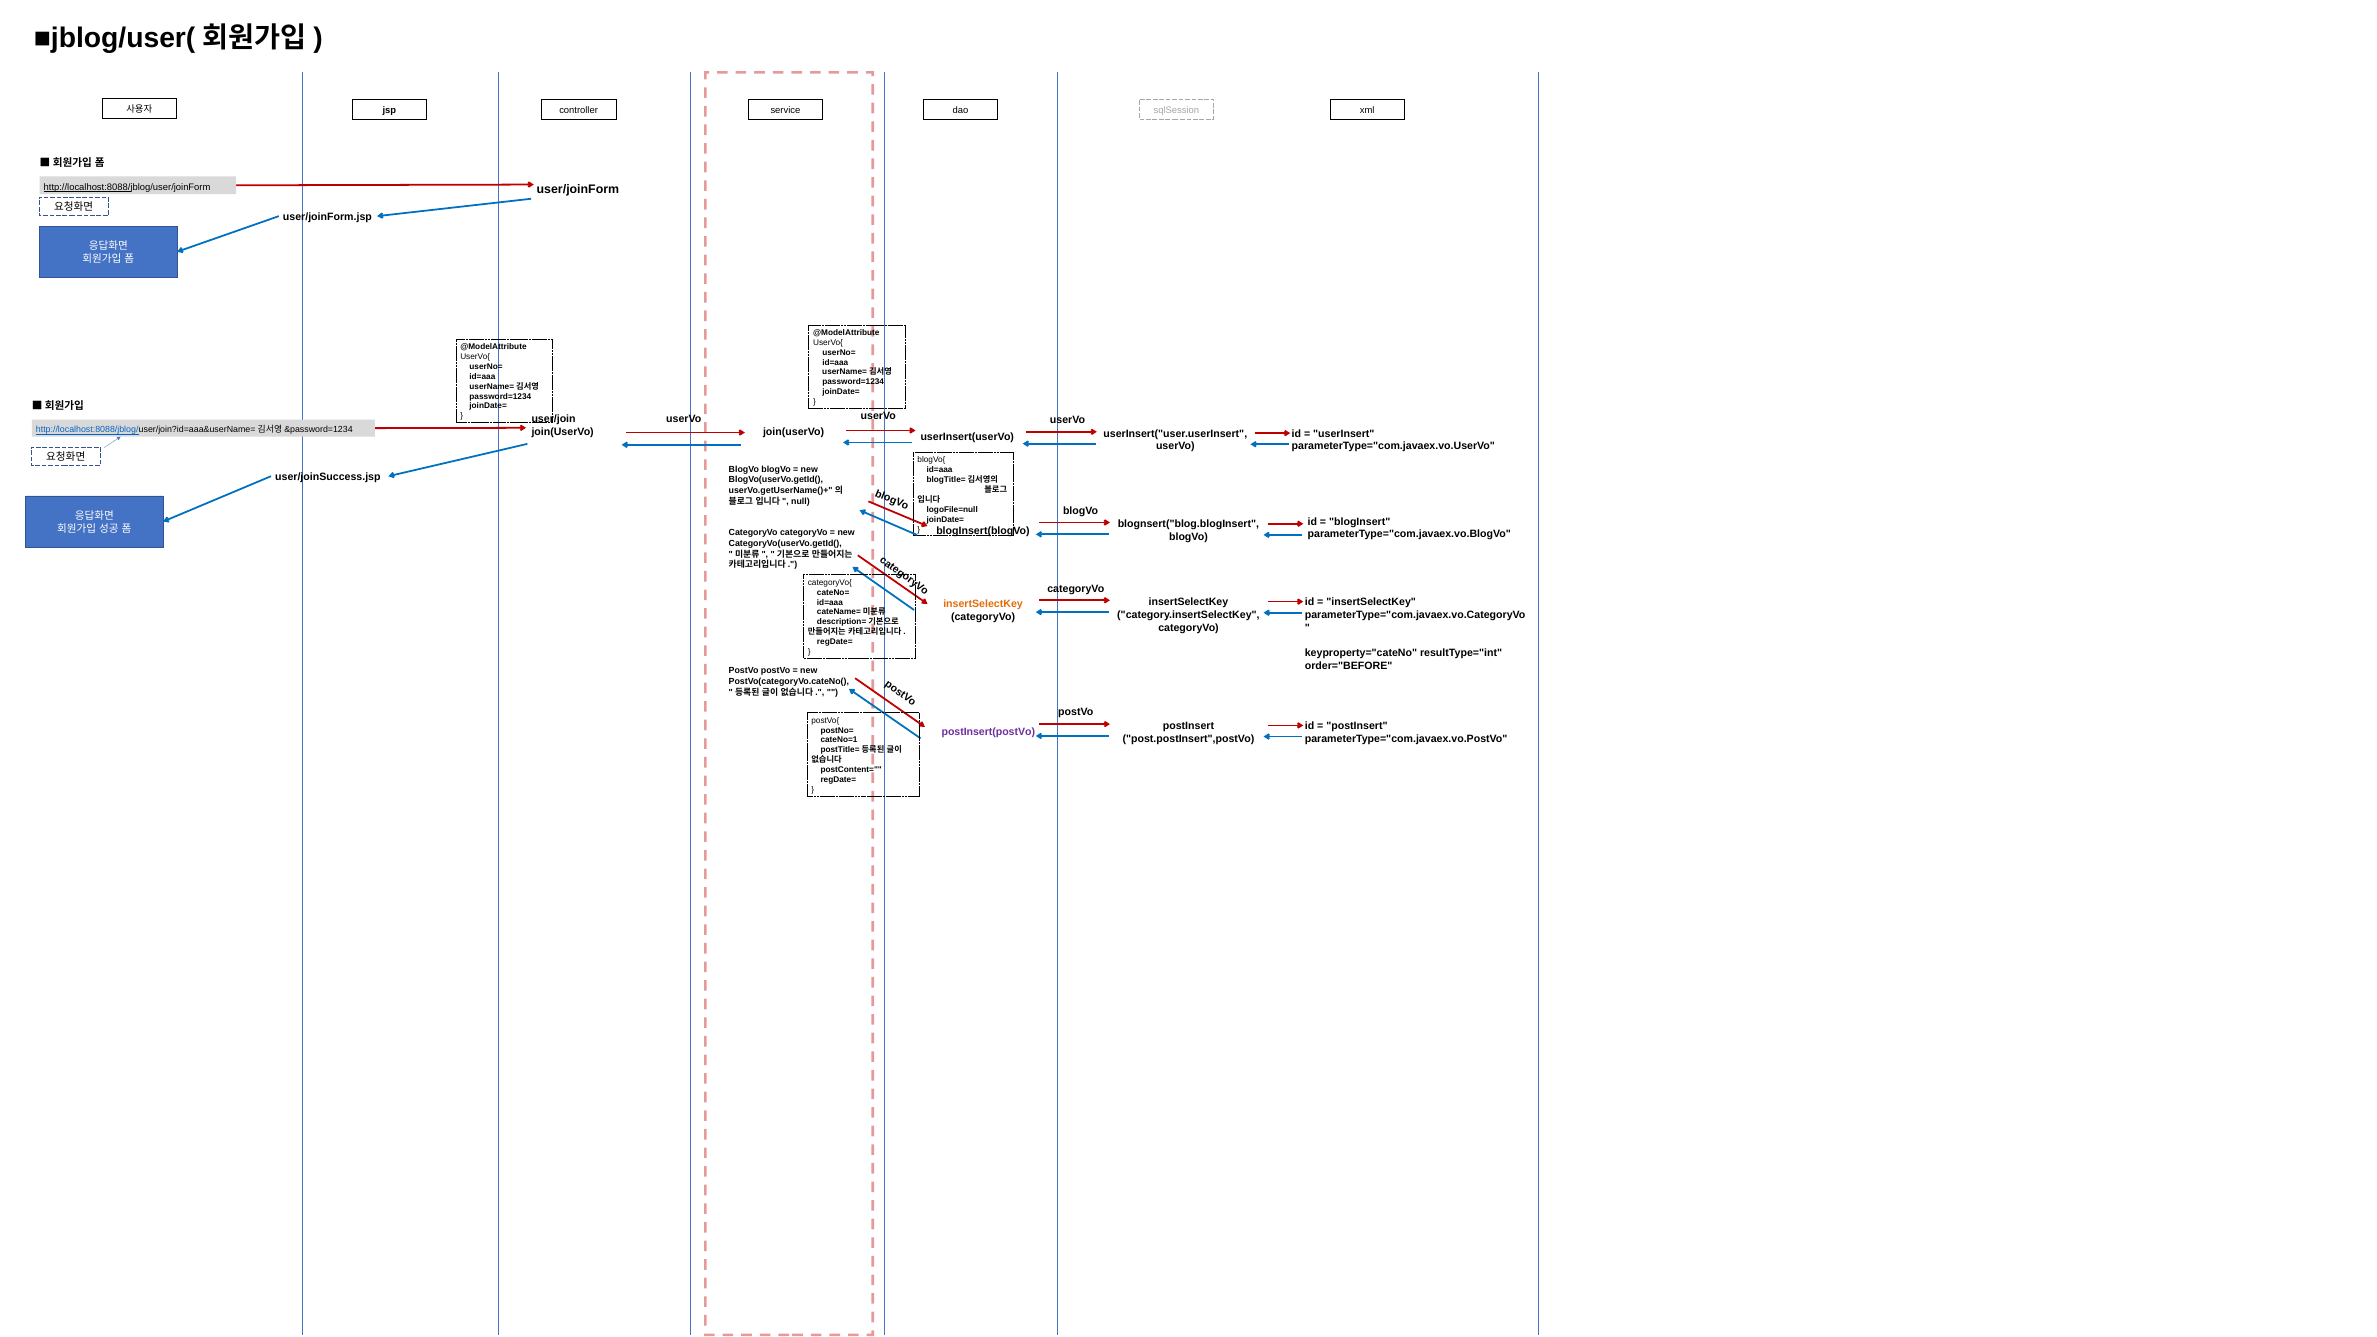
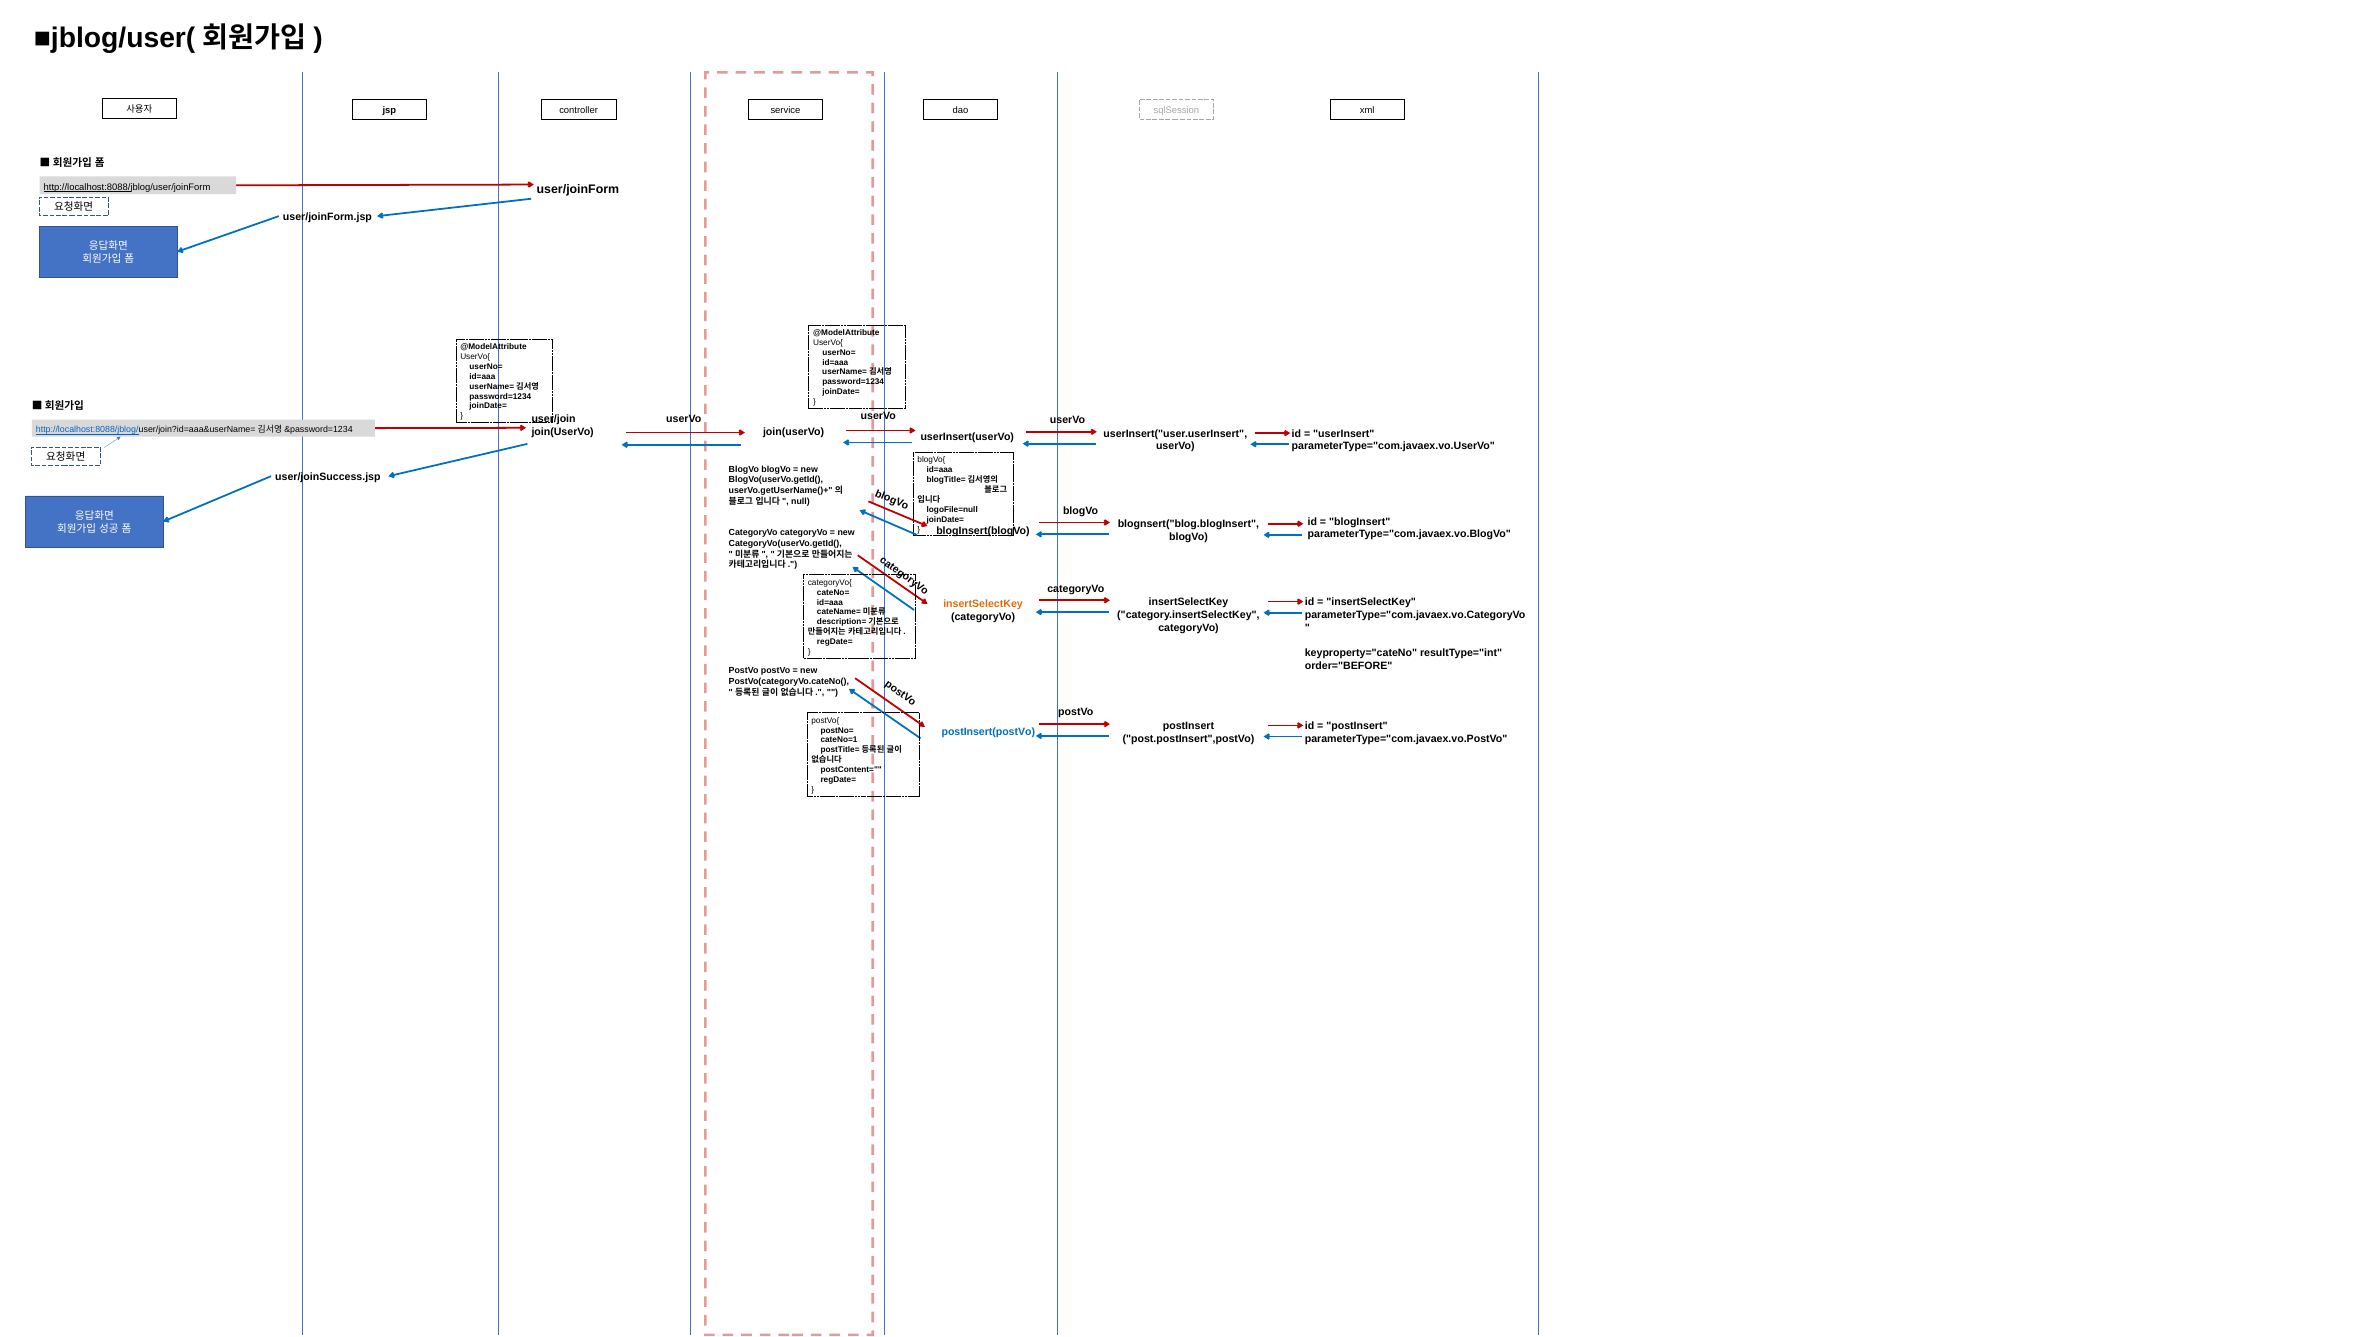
postInsert(postVo colour: purple -> blue
